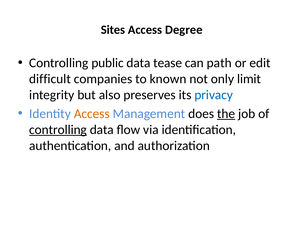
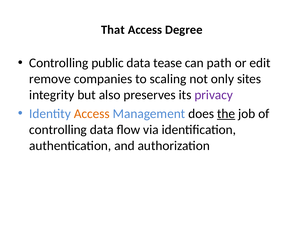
Sites: Sites -> That
difficult: difficult -> remove
known: known -> scaling
limit: limit -> sites
privacy colour: blue -> purple
controlling at (58, 129) underline: present -> none
